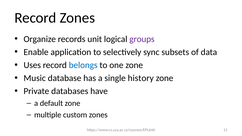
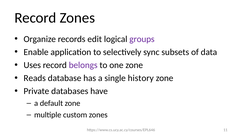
unit: unit -> edit
belongs colour: blue -> purple
Music: Music -> Reads
